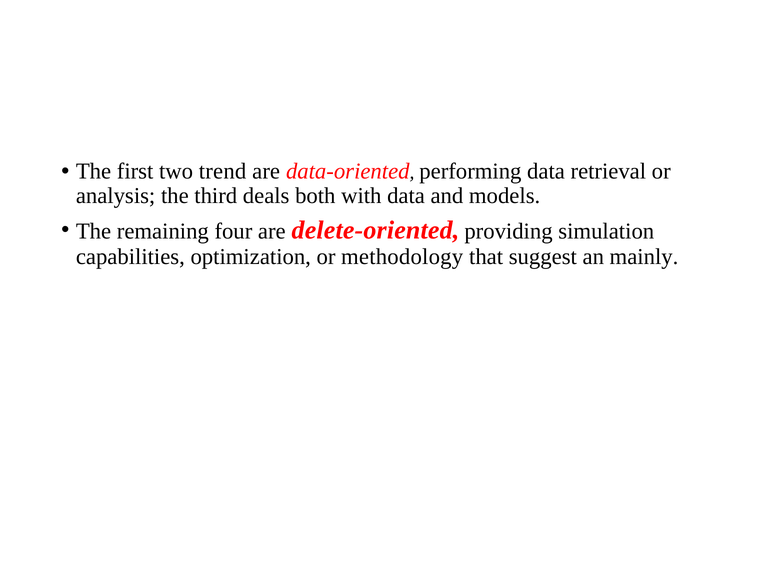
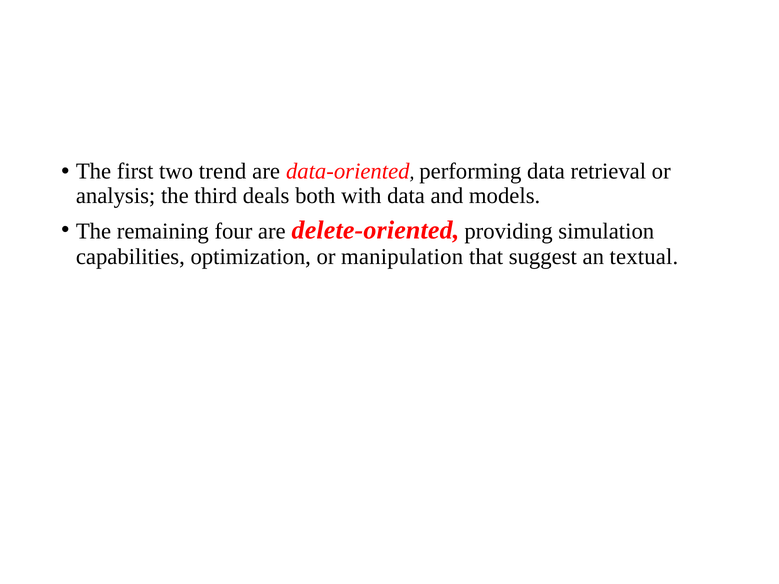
methodology: methodology -> manipulation
mainly: mainly -> textual
